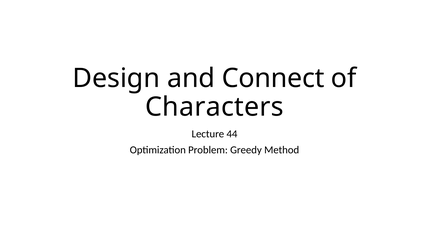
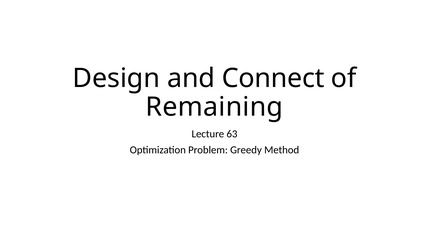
Characters: Characters -> Remaining
44: 44 -> 63
